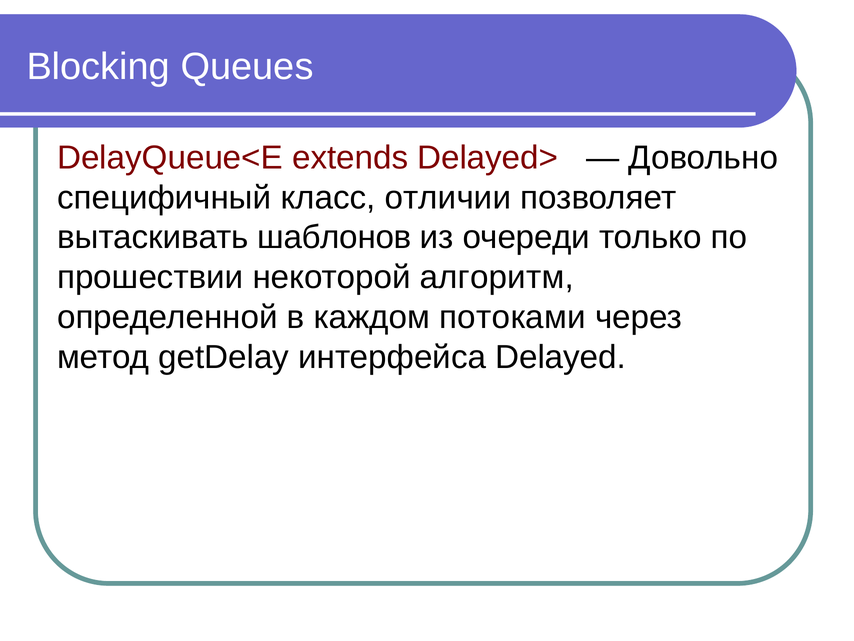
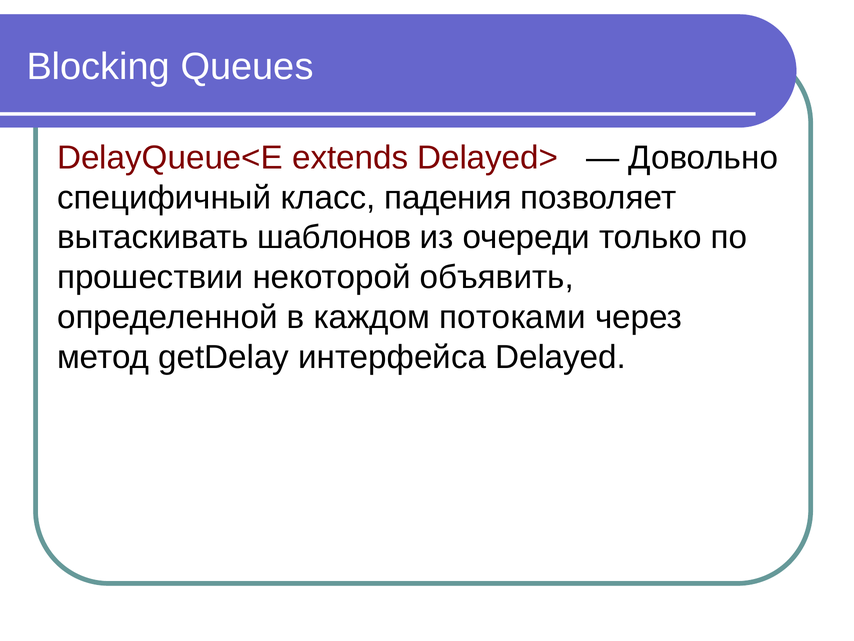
отличии: отличии -> падения
алгоритм: алгоритм -> объявить
